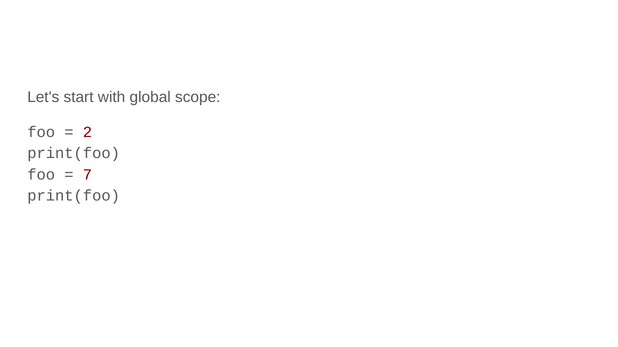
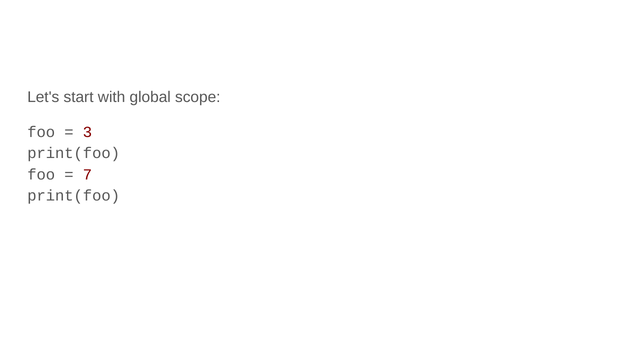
2: 2 -> 3
